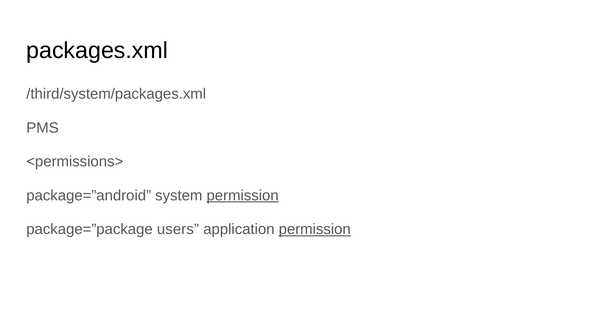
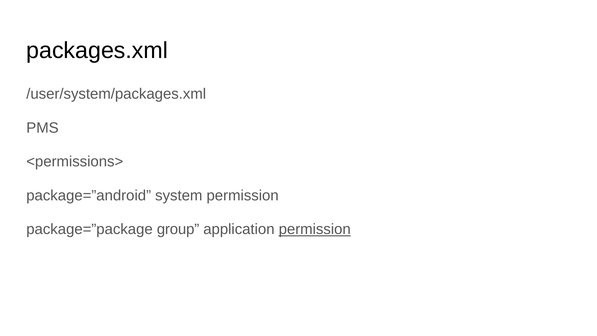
/third/system/packages.xml: /third/system/packages.xml -> /user/system/packages.xml
permission at (243, 195) underline: present -> none
users: users -> group
